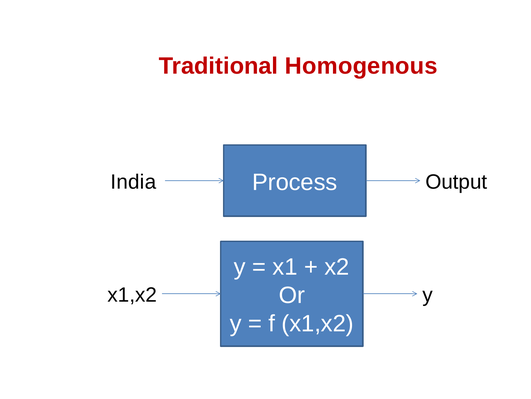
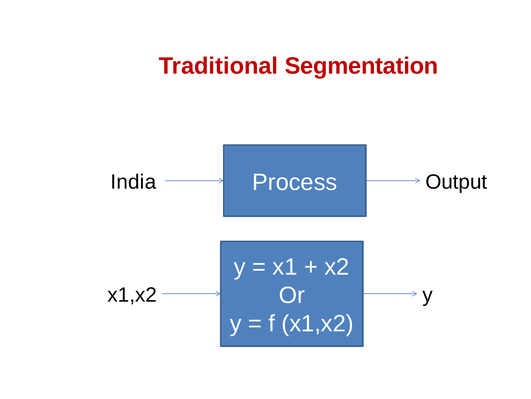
Homogenous: Homogenous -> Segmentation
